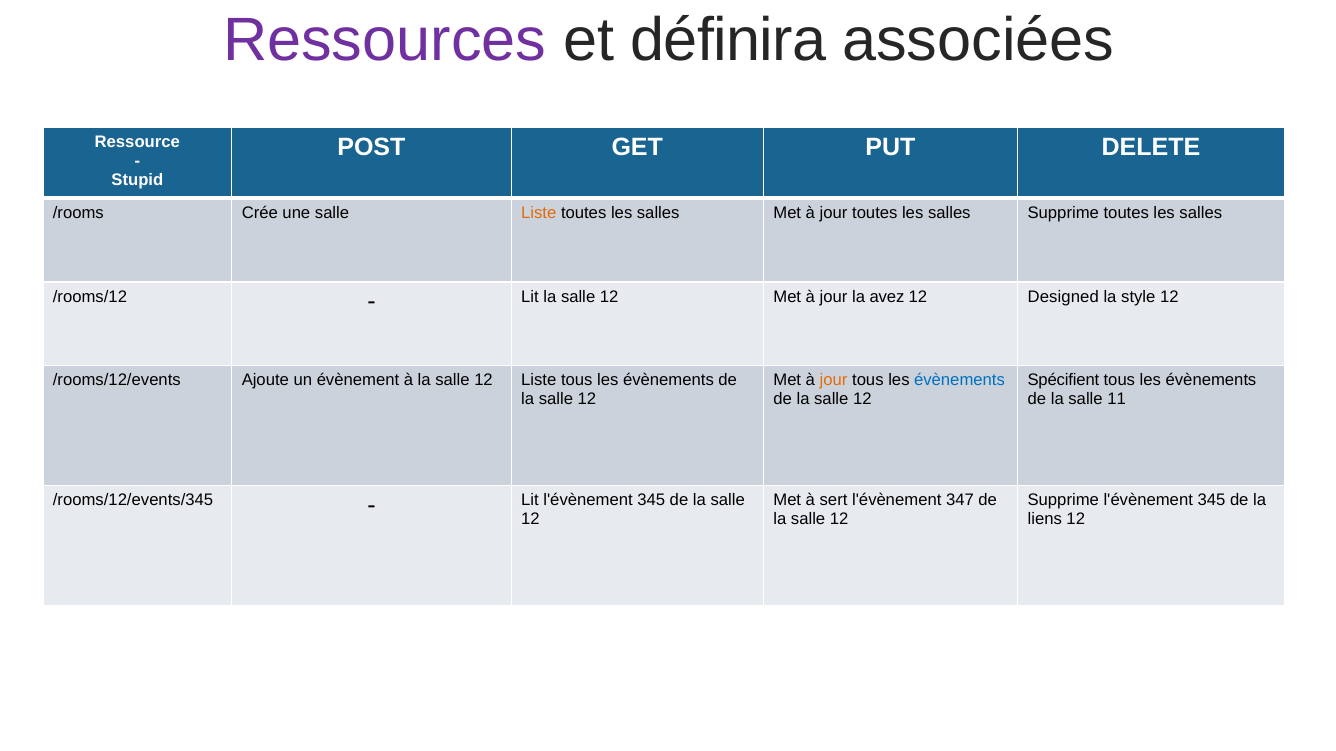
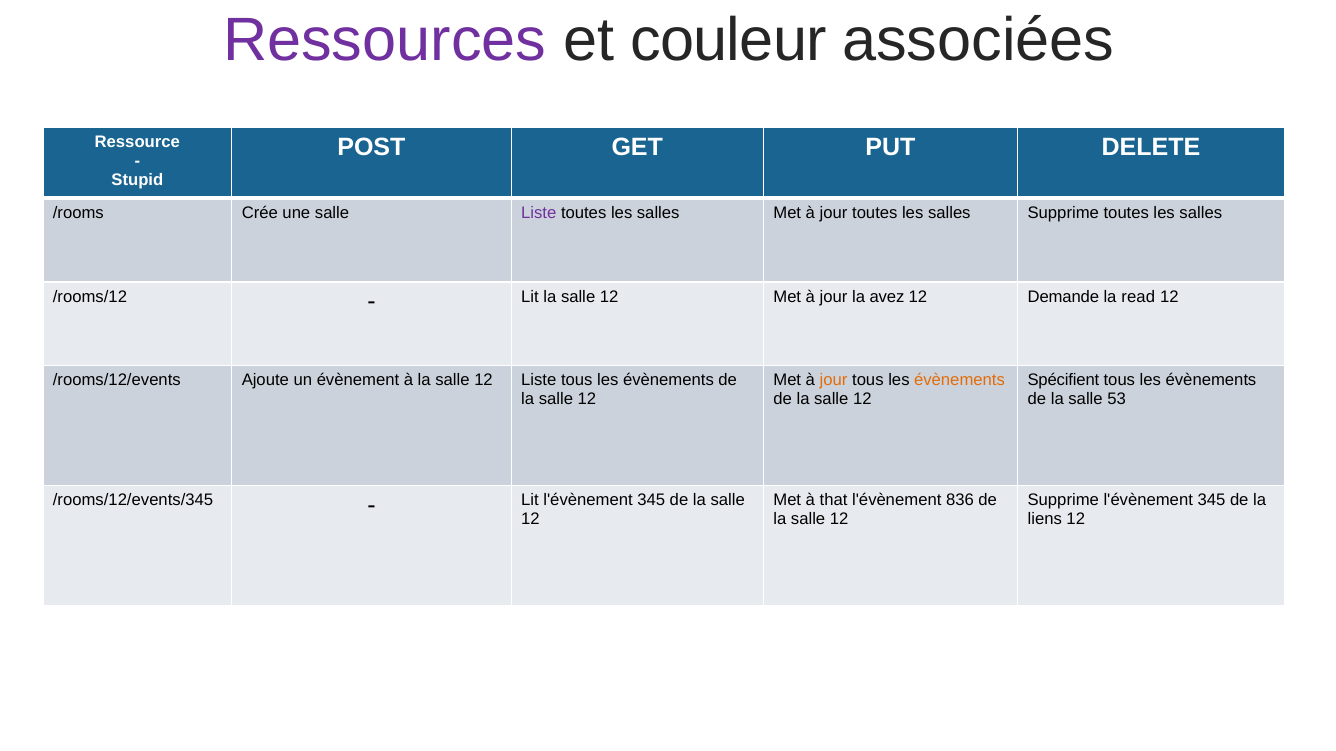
définira: définira -> couleur
Liste at (539, 213) colour: orange -> purple
Designed: Designed -> Demande
style: style -> read
évènements at (960, 381) colour: blue -> orange
11: 11 -> 53
sert: sert -> that
347: 347 -> 836
